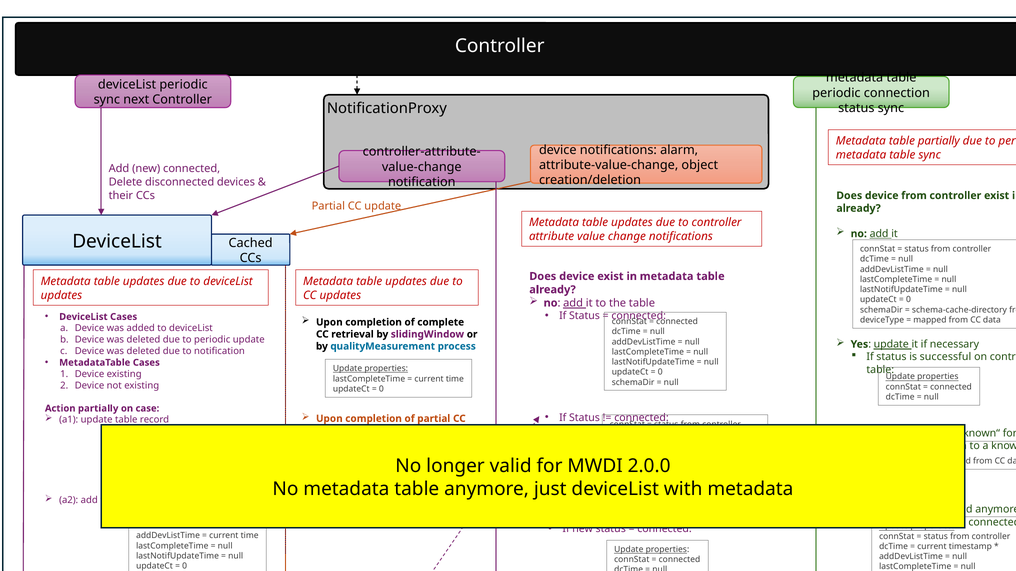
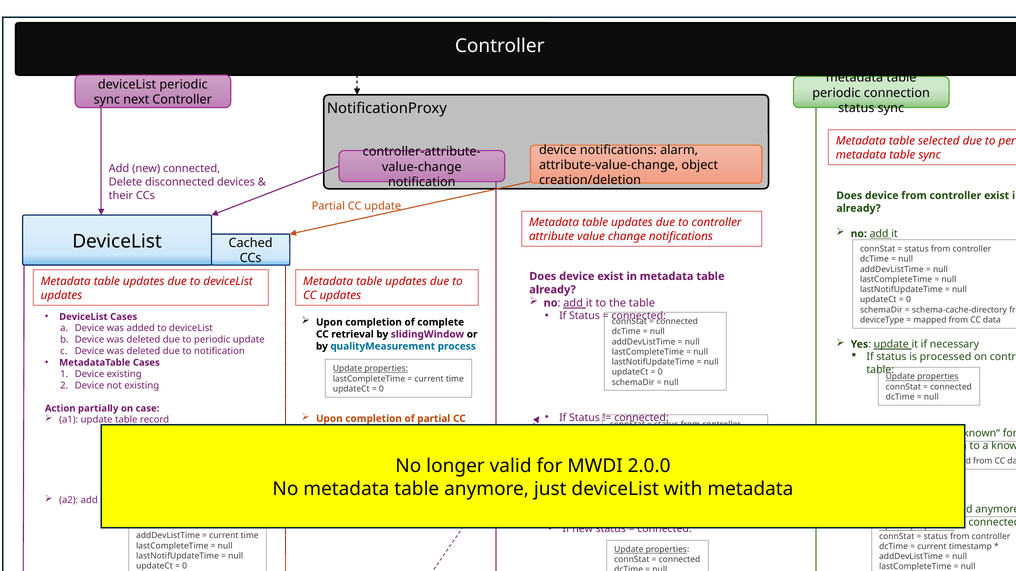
table partially: partially -> selected
successful: successful -> processed
